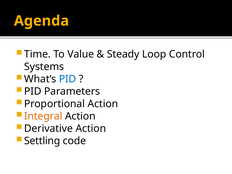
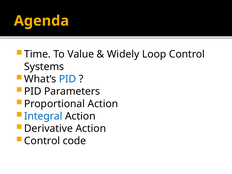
Steady: Steady -> Widely
Integral colour: orange -> blue
Settling at (42, 141): Settling -> Control
